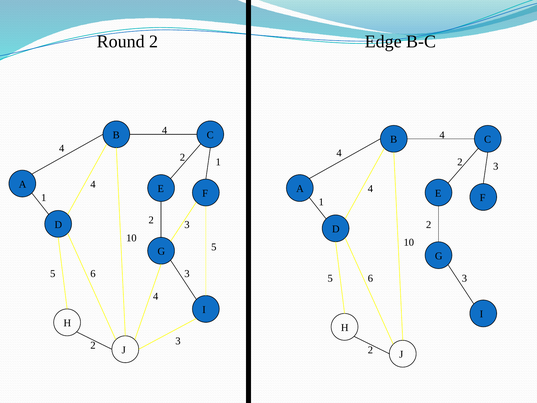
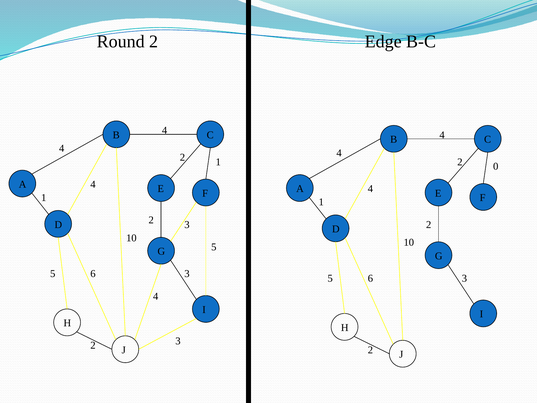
3 at (496, 166): 3 -> 0
